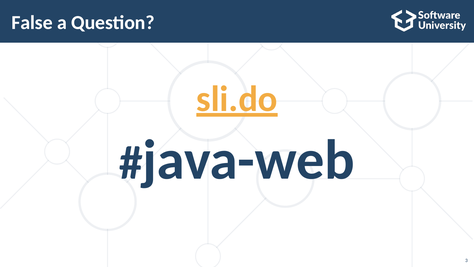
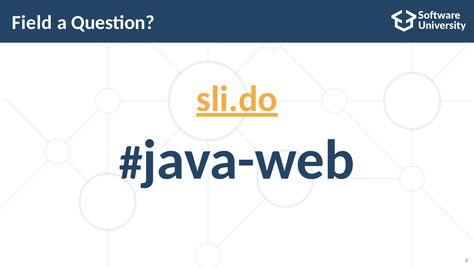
False: False -> Field
